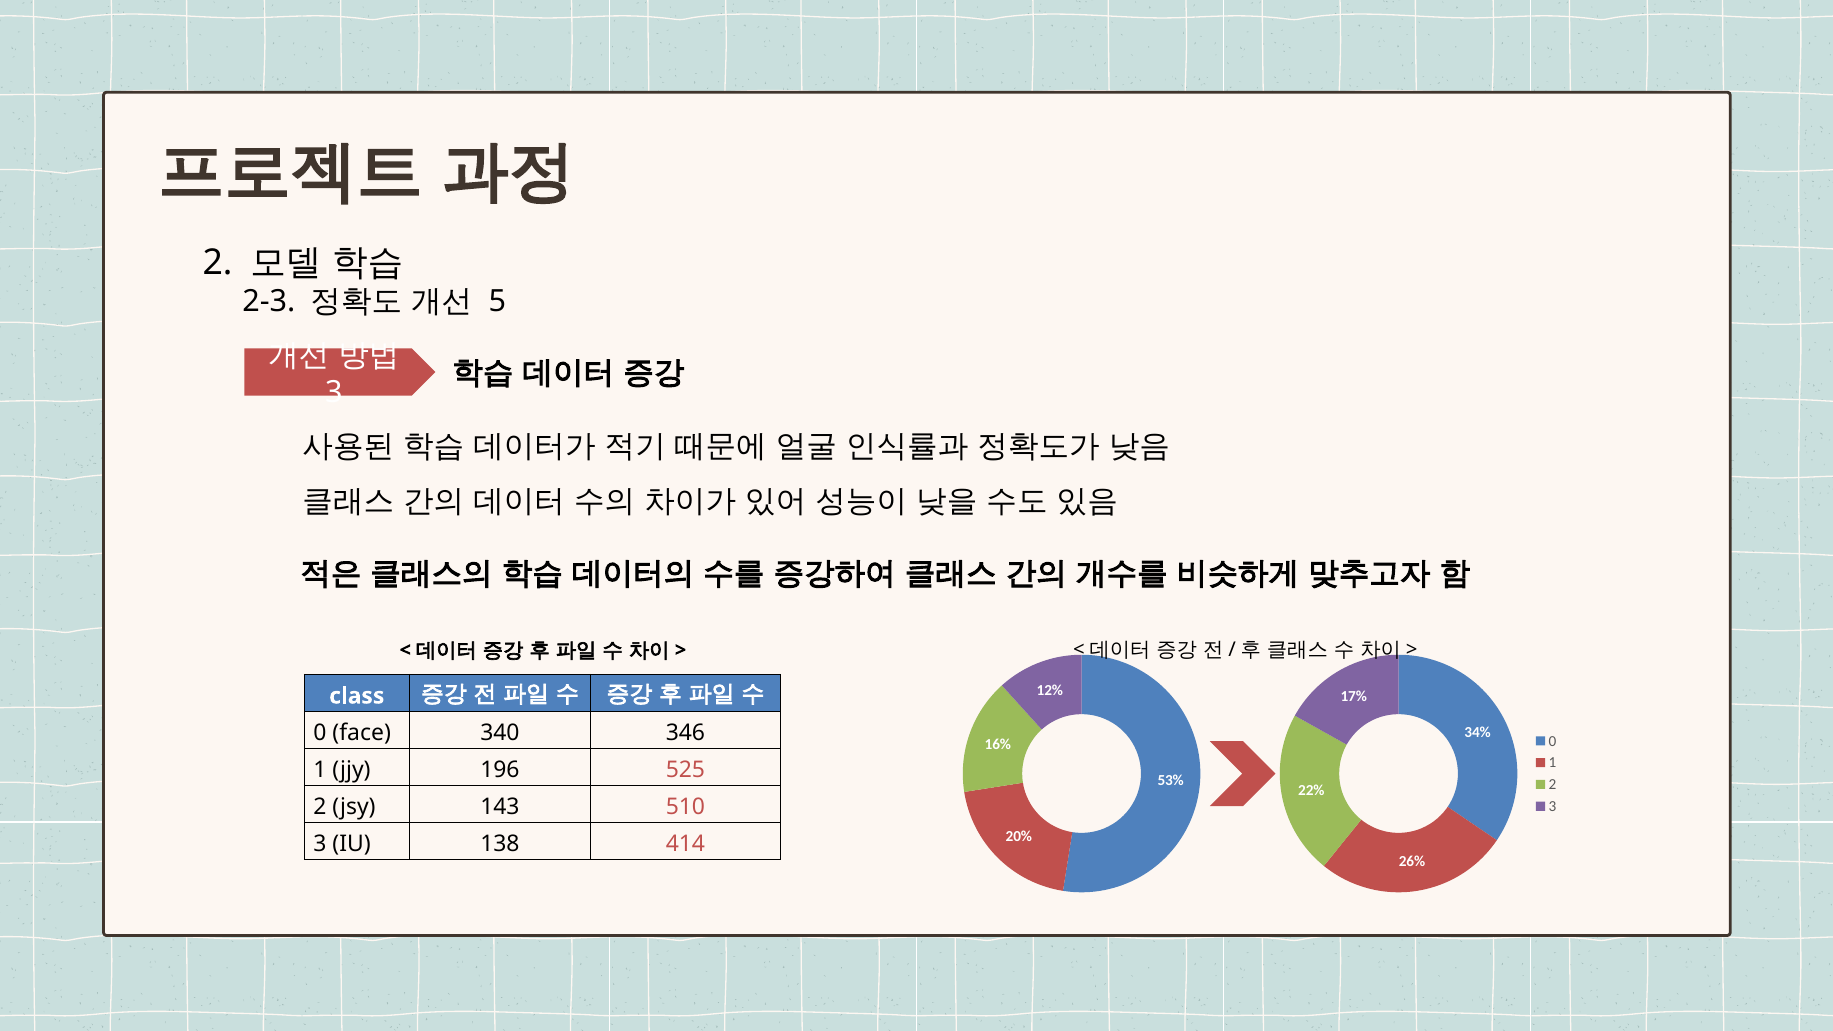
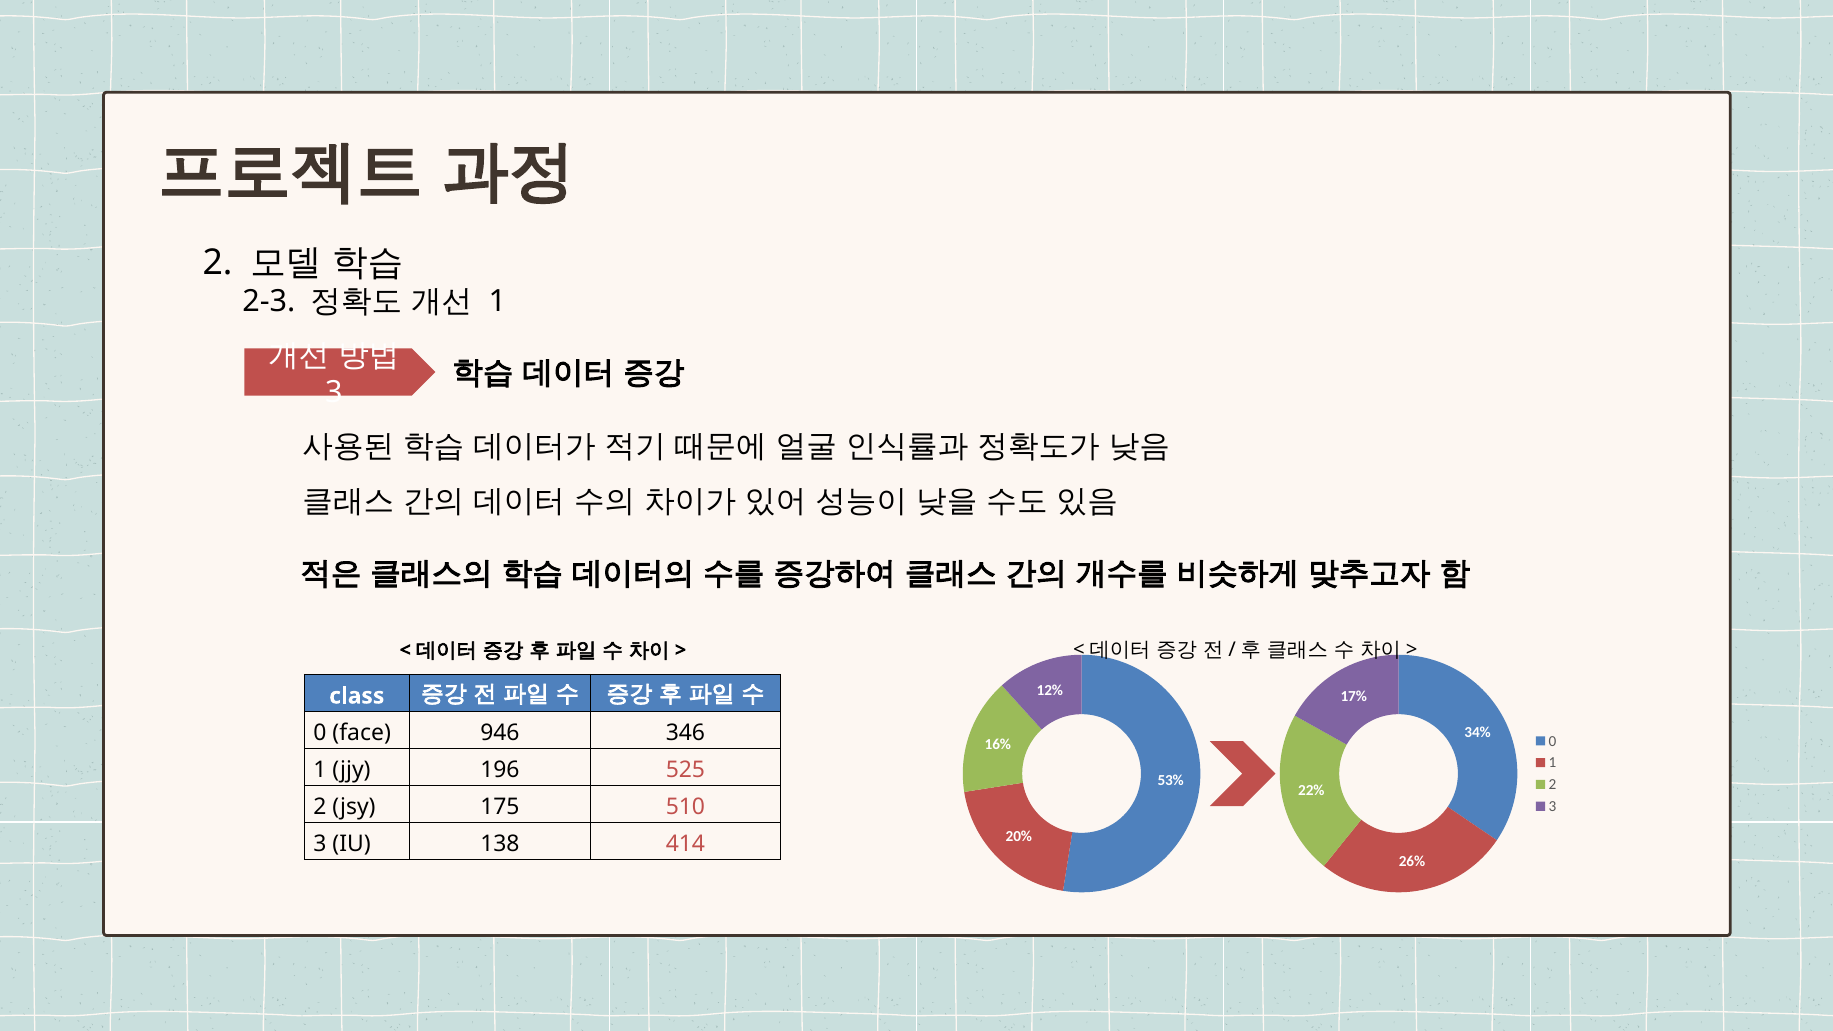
5 at (497, 302): 5 -> 1
340: 340 -> 946
143: 143 -> 175
